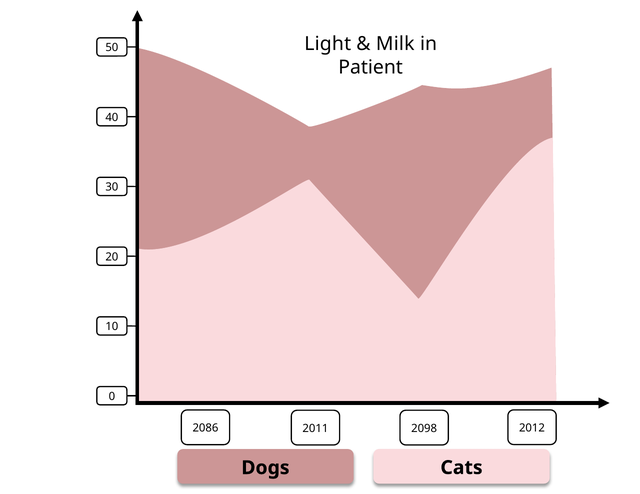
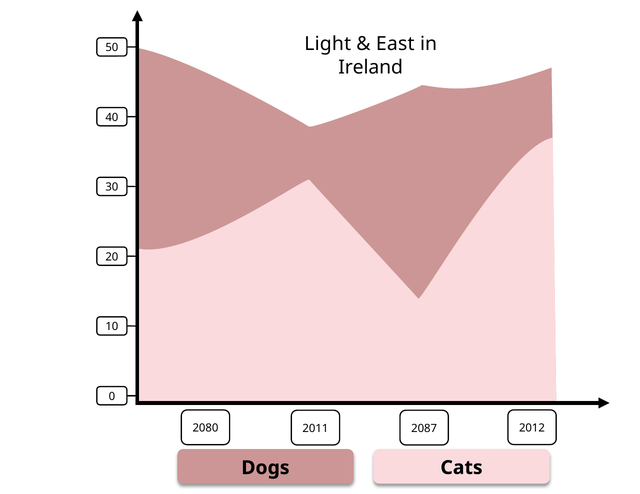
Milk: Milk -> East
Patient: Patient -> Ireland
2086: 2086 -> 2080
2098: 2098 -> 2087
